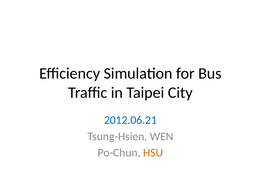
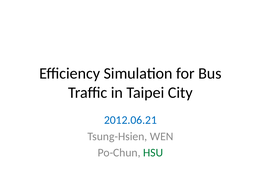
HSU colour: orange -> green
